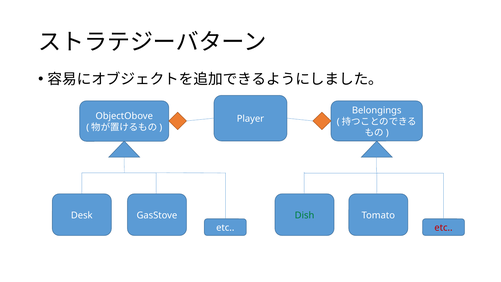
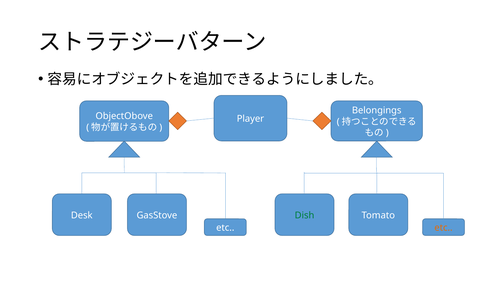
etc at (443, 228) colour: red -> orange
